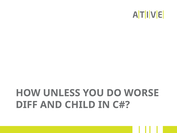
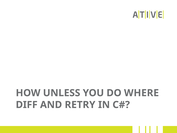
WORSE: WORSE -> WHERE
CHILD: CHILD -> RETRY
